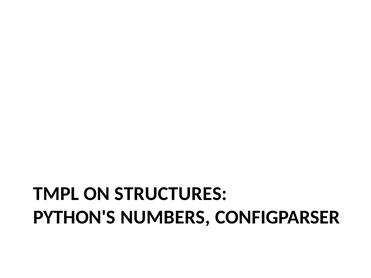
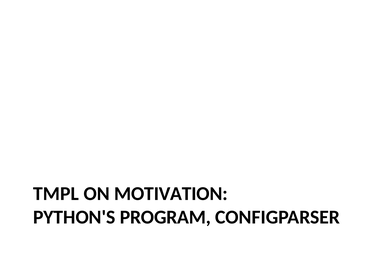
STRUCTURES: STRUCTURES -> MOTIVATION
NUMBERS: NUMBERS -> PROGRAM
